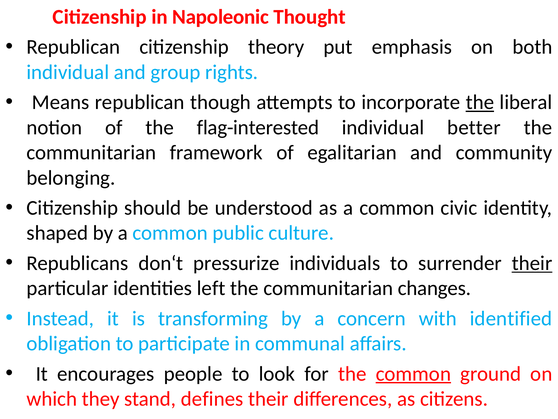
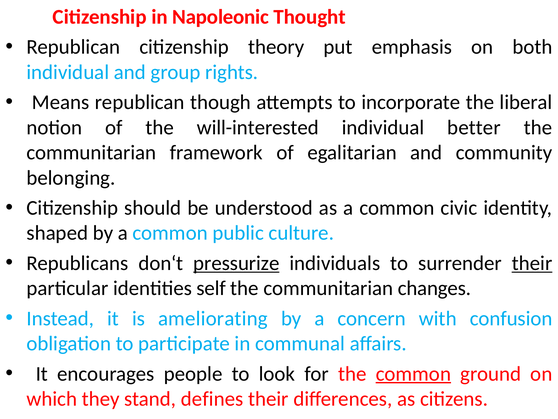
the at (480, 102) underline: present -> none
flag-interested: flag-interested -> will-interested
pressurize underline: none -> present
left: left -> self
transforming: transforming -> ameliorating
identified: identified -> confusion
